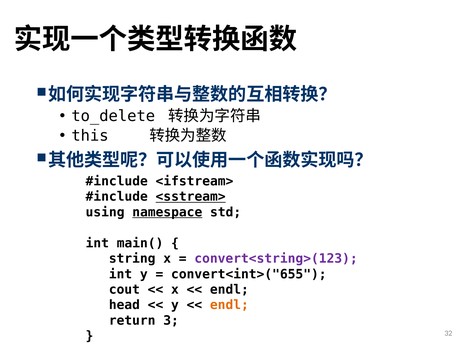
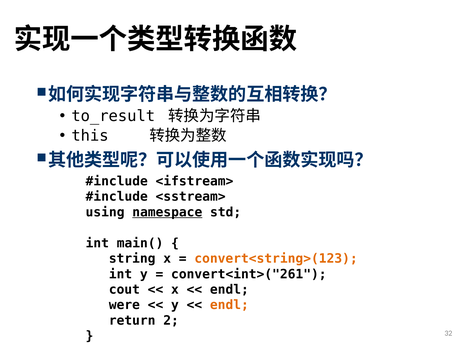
to_delete: to_delete -> to_result
<sstream> underline: present -> none
convert<string>(123 colour: purple -> orange
convert<int>("655: convert<int>("655 -> convert<int>("261
head: head -> were
3: 3 -> 2
